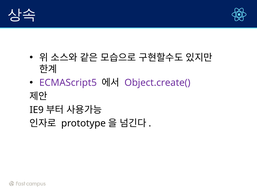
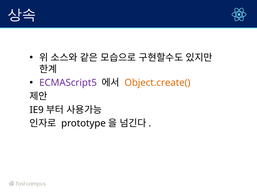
Object.create( colour: purple -> orange
